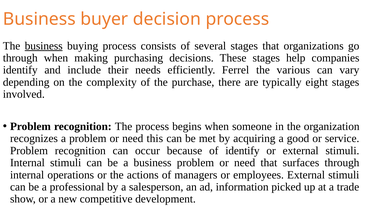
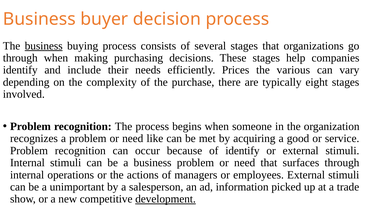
Ferrel: Ferrel -> Prices
this: this -> like
professional: professional -> unimportant
development underline: none -> present
